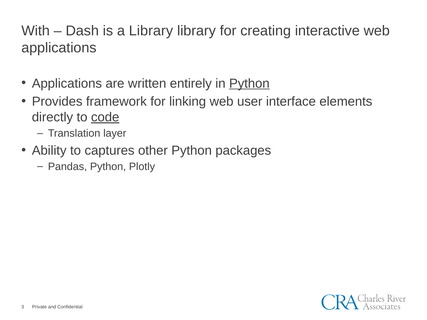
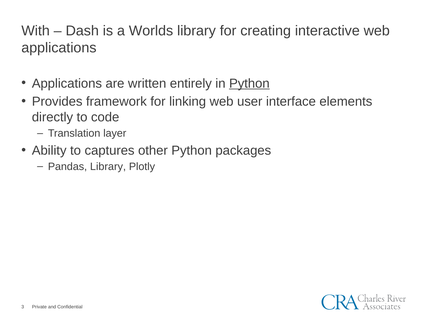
a Library: Library -> Worlds
code underline: present -> none
Pandas Python: Python -> Library
